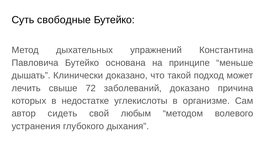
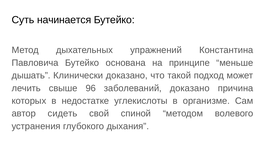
свободные: свободные -> начинается
72: 72 -> 96
любым: любым -> спиной
